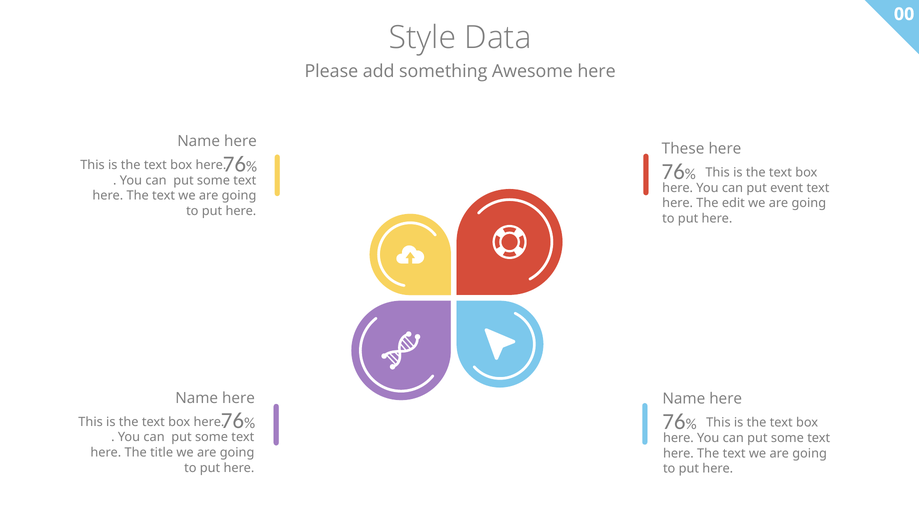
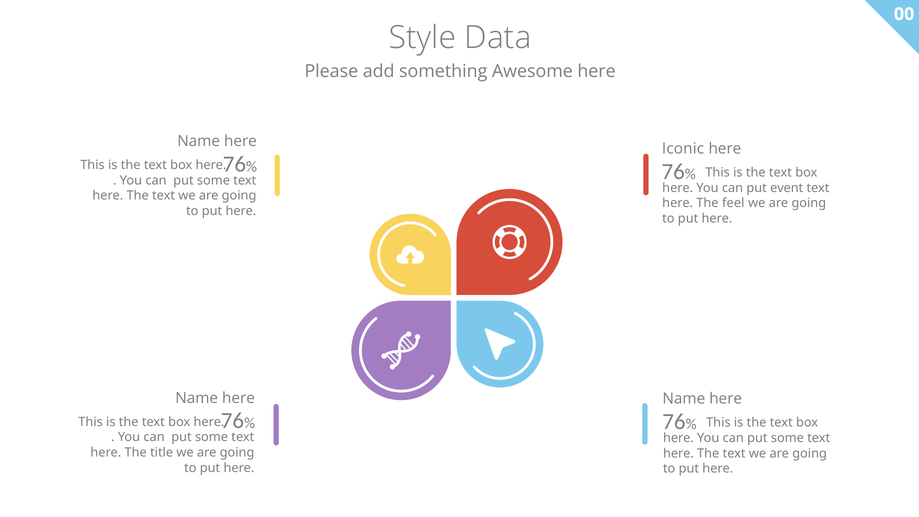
These: These -> Iconic
edit: edit -> feel
